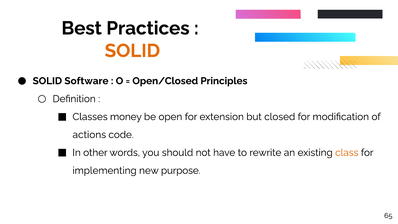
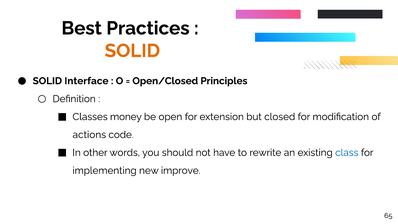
Software: Software -> Interface
class colour: orange -> blue
purpose: purpose -> improve
